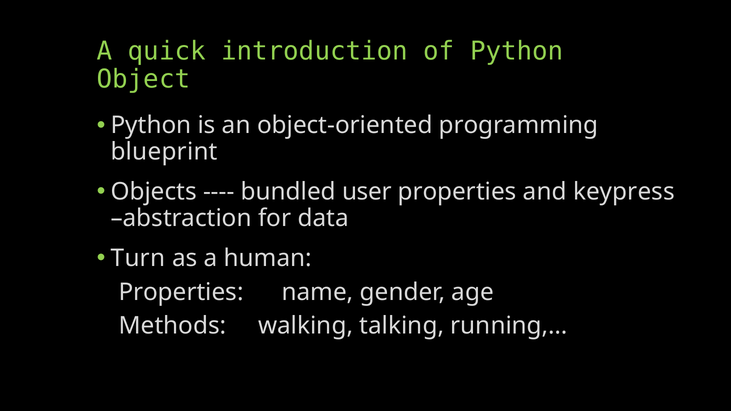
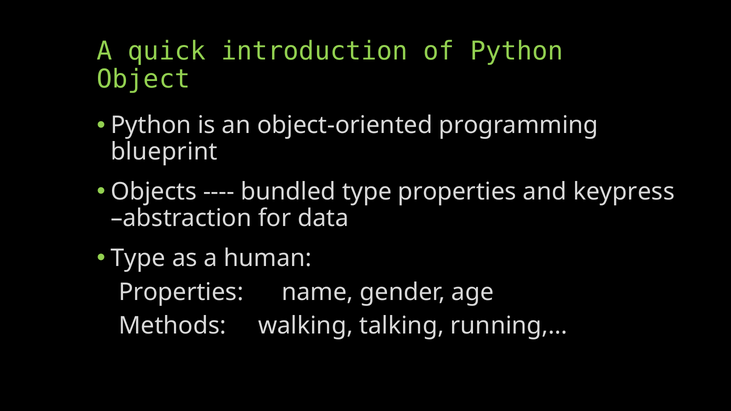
bundled user: user -> type
Turn at (138, 258): Turn -> Type
